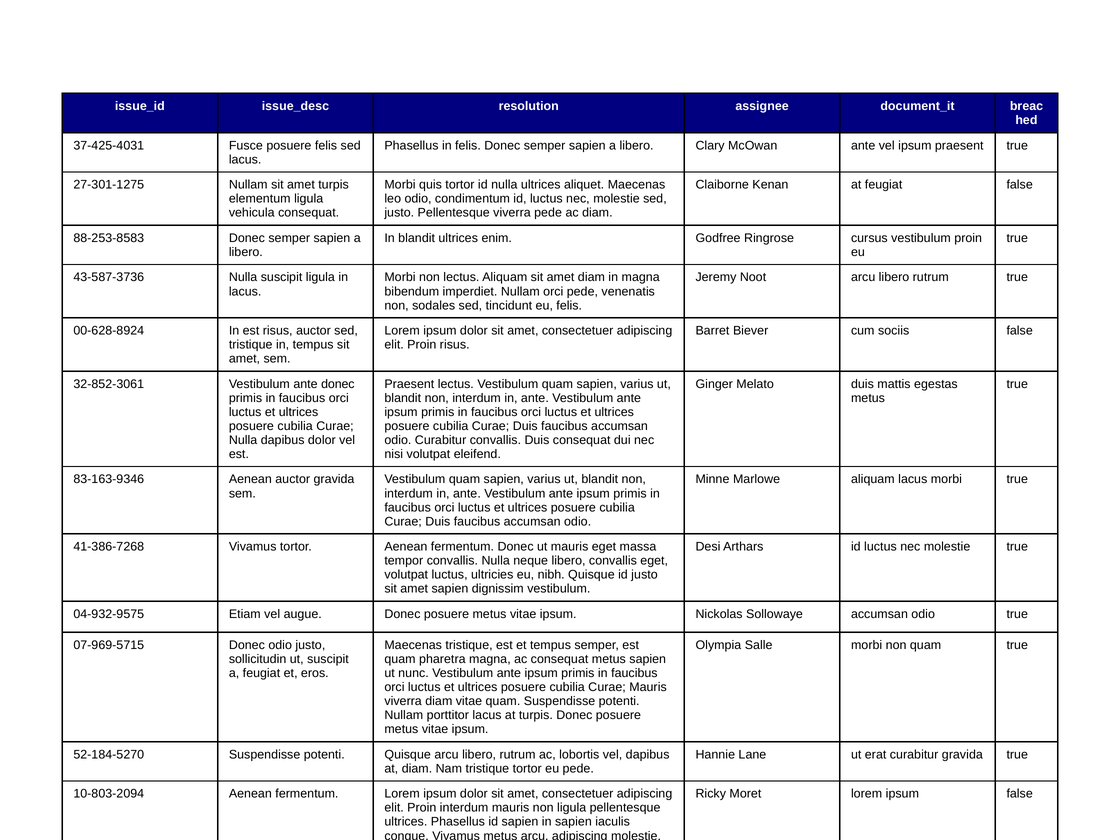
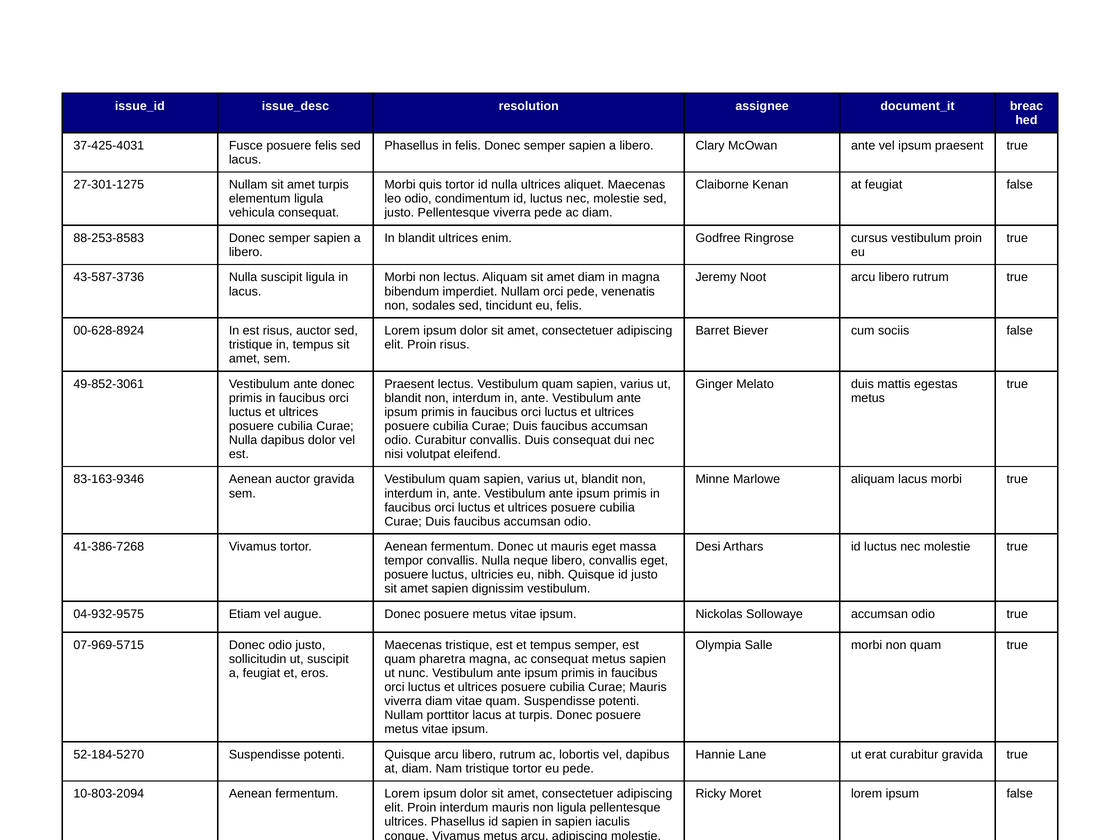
32-852-3061: 32-852-3061 -> 49-852-3061
volutpat at (406, 575): volutpat -> posuere
